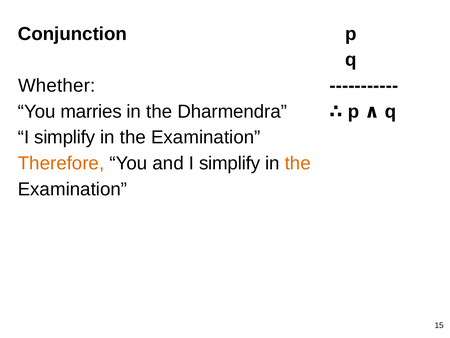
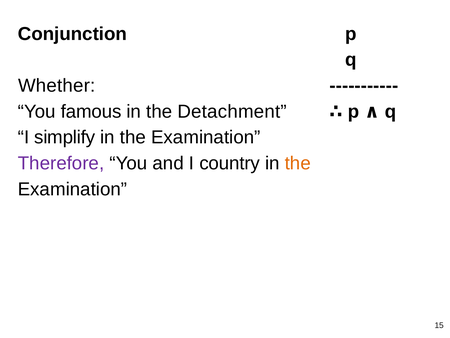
marries: marries -> famous
Dharmendra: Dharmendra -> Detachment
Therefore colour: orange -> purple
and I simplify: simplify -> country
